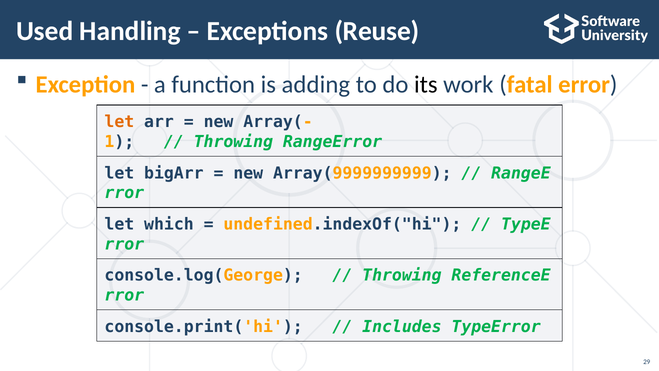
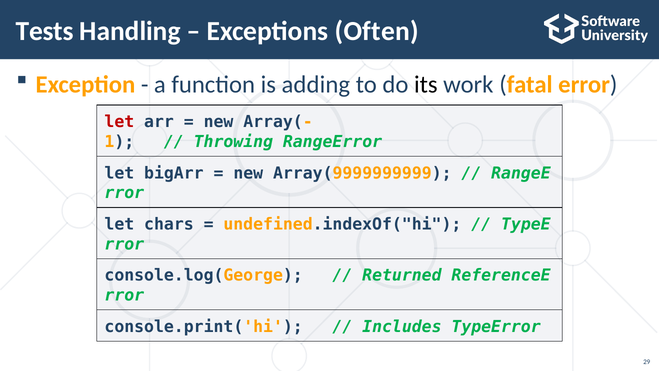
Used: Used -> Tests
Reuse: Reuse -> Often
let at (119, 122) colour: orange -> red
which: which -> chars
Throwing at (402, 275): Throwing -> Returned
